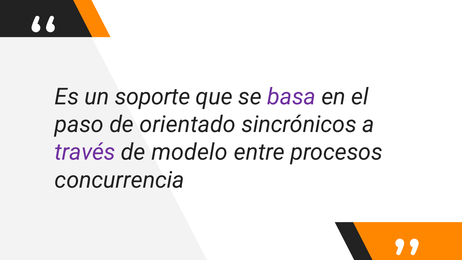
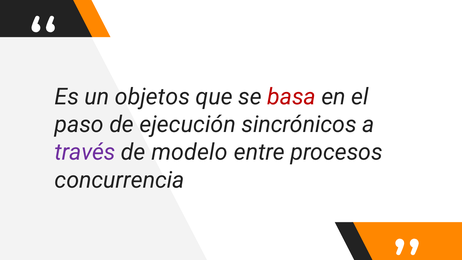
soporte: soporte -> objetos
basa colour: purple -> red
orientado: orientado -> ejecución
